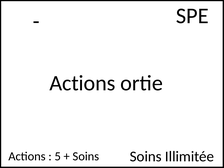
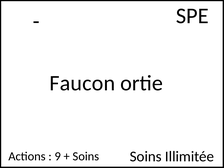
Actions at (82, 83): Actions -> Faucon
5: 5 -> 9
